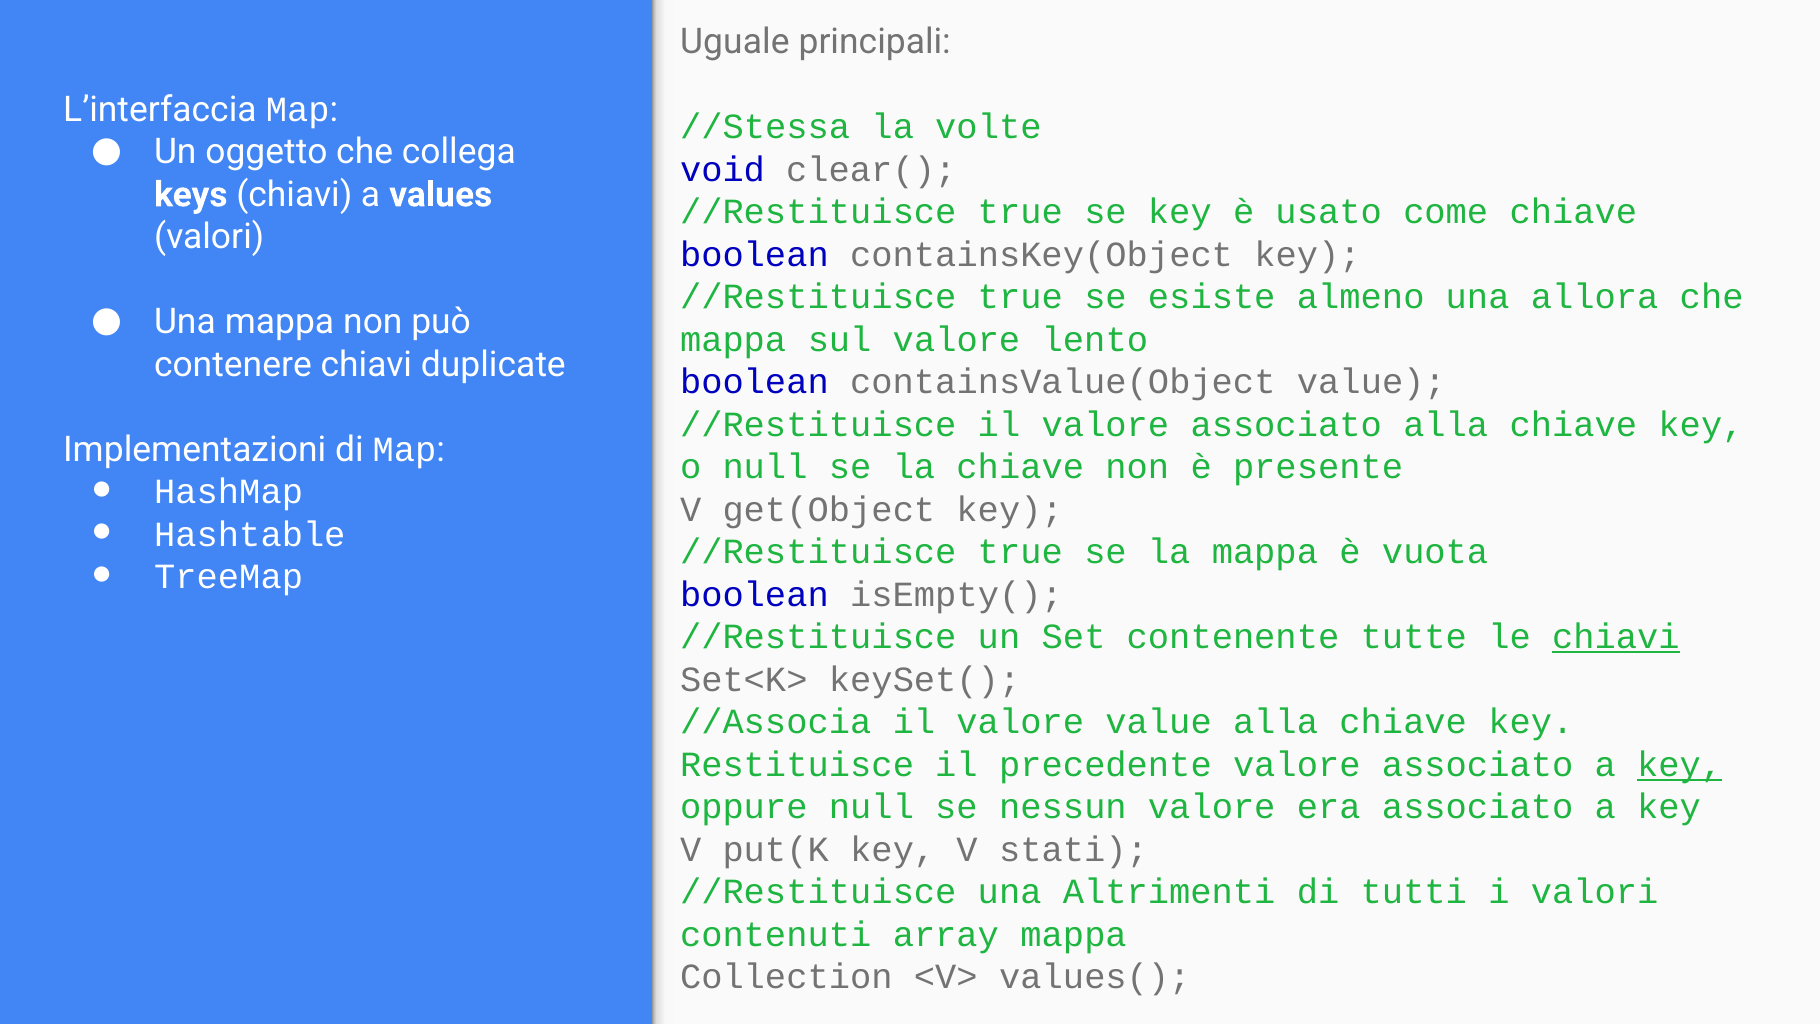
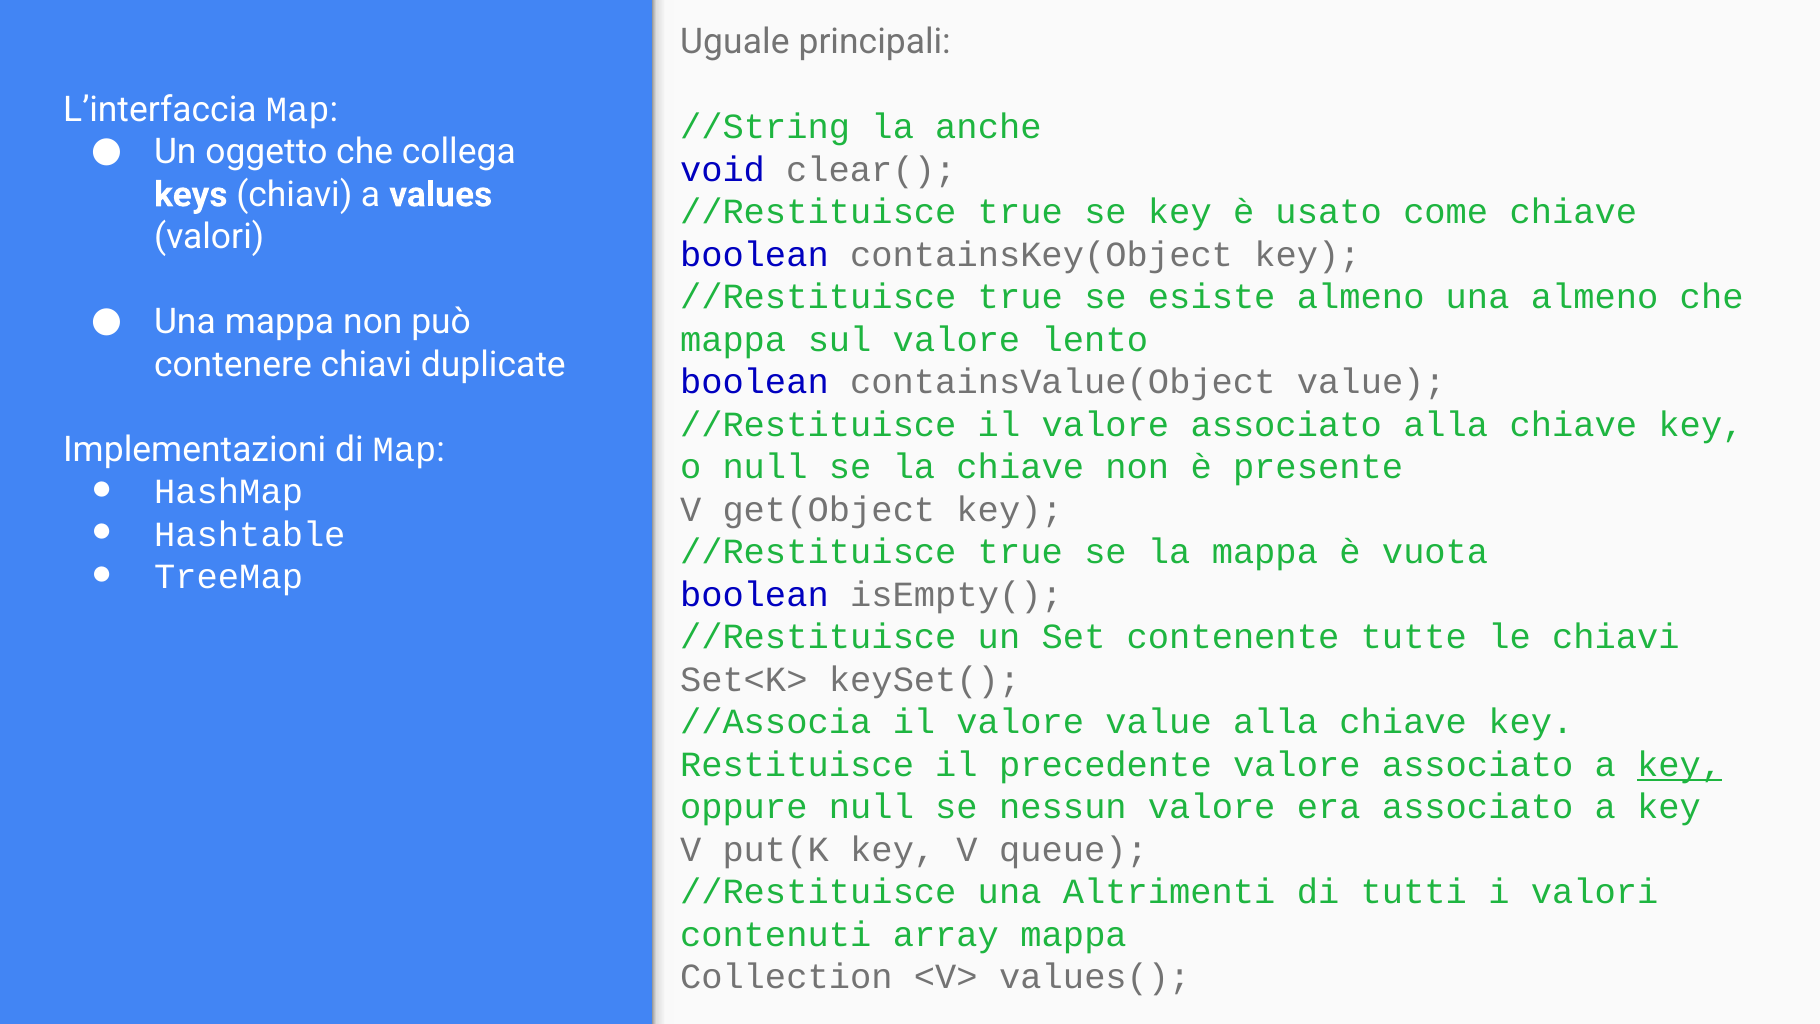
//Stessa: //Stessa -> //String
volte: volte -> anche
una allora: allora -> almeno
chiavi at (1616, 637) underline: present -> none
stati: stati -> queue
